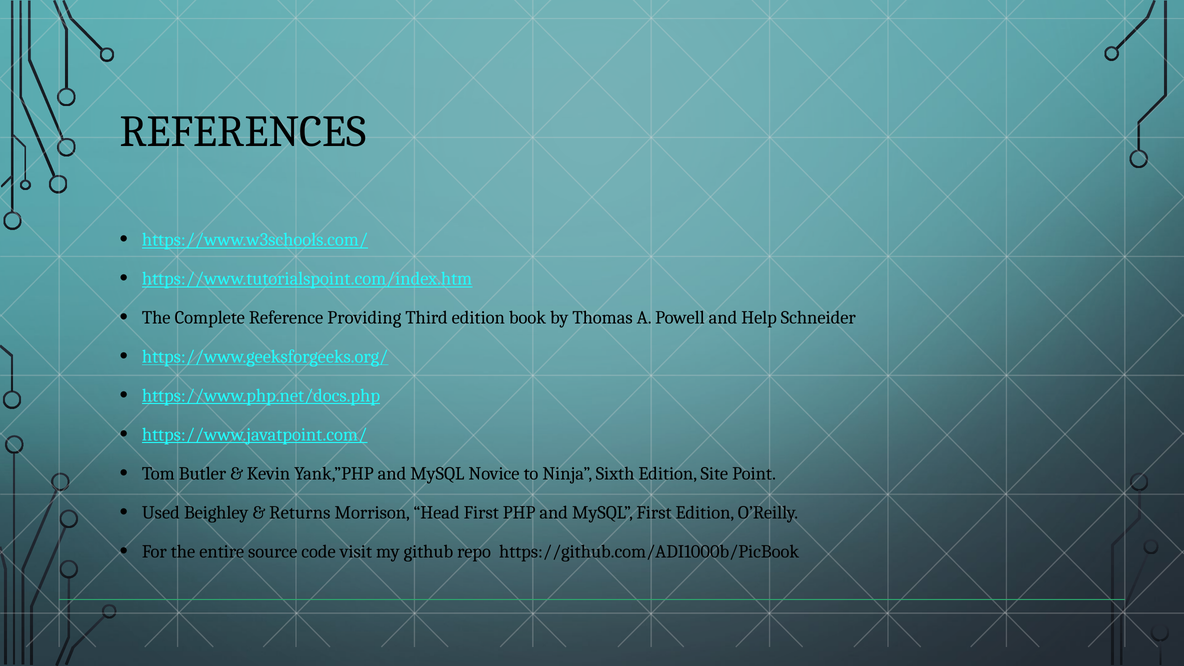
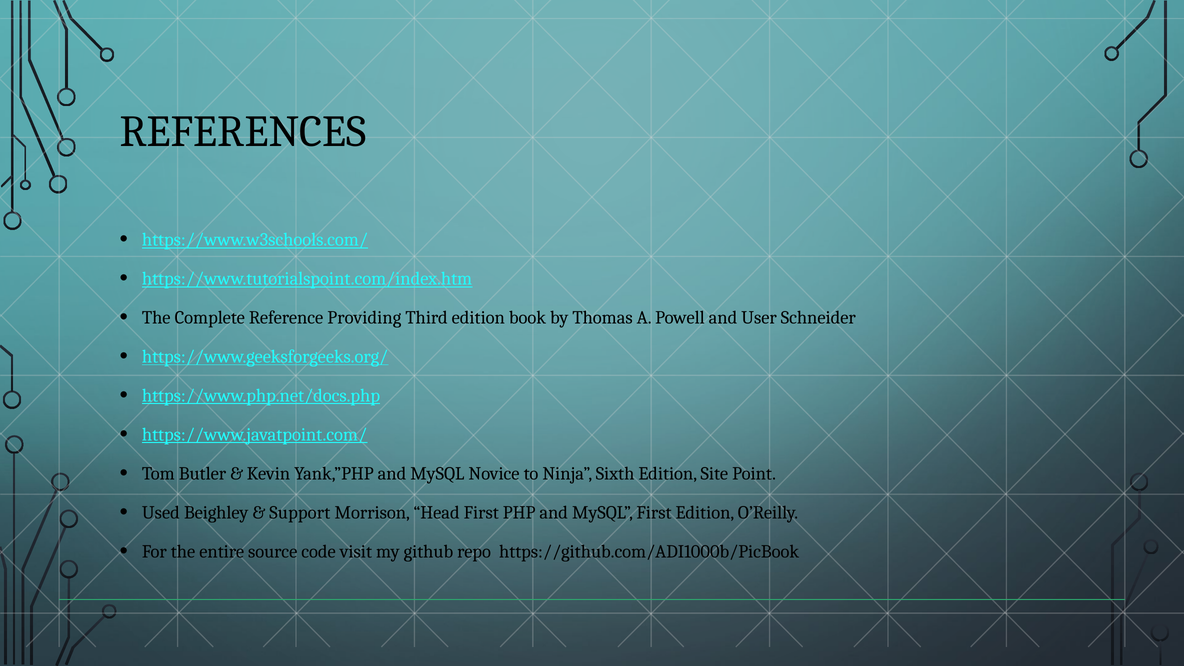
Help: Help -> User
Returns: Returns -> Support
